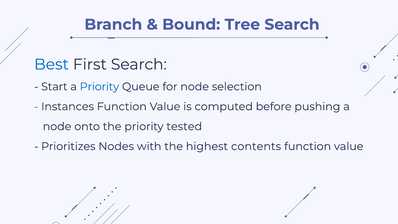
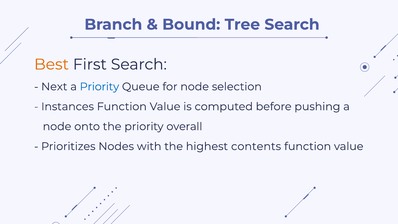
Best colour: blue -> orange
Start: Start -> Next
tested: tested -> overall
